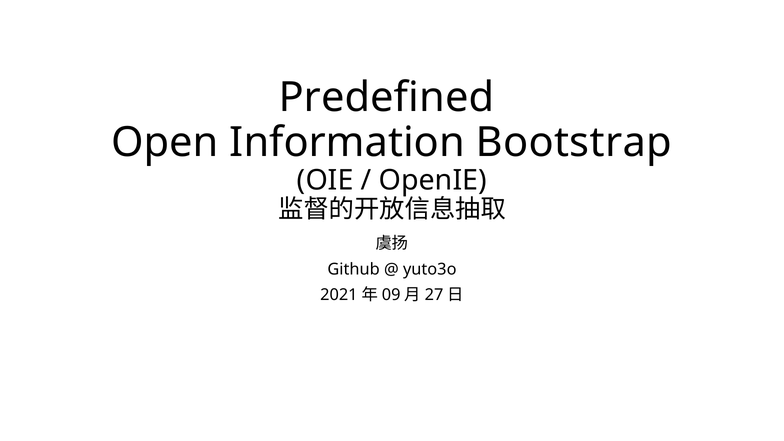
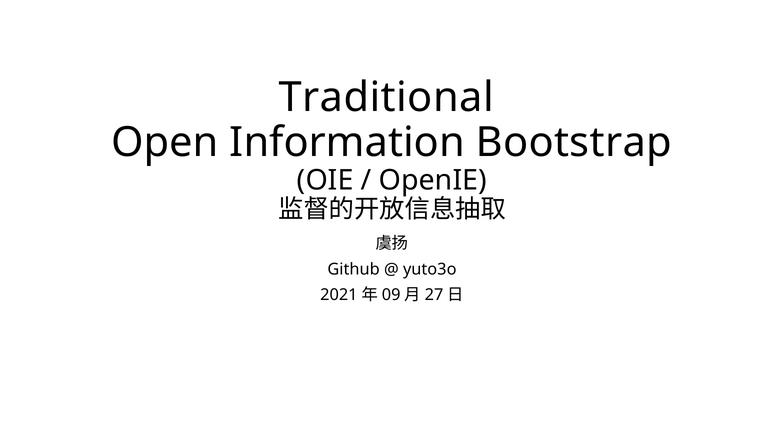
Predefined: Predefined -> Traditional
